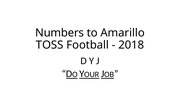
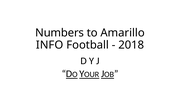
TOSS: TOSS -> INFO
